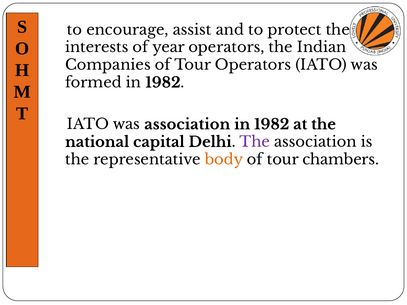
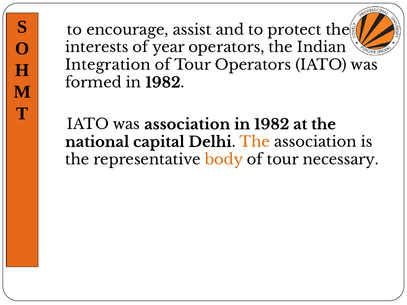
Companies: Companies -> Integration
The at (255, 142) colour: purple -> orange
chambers: chambers -> necessary
